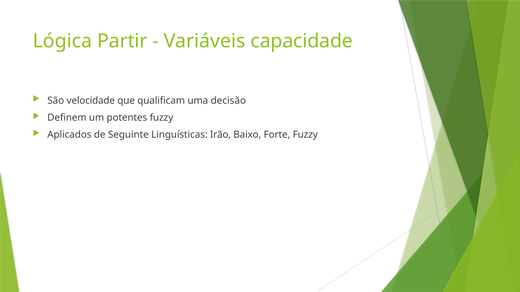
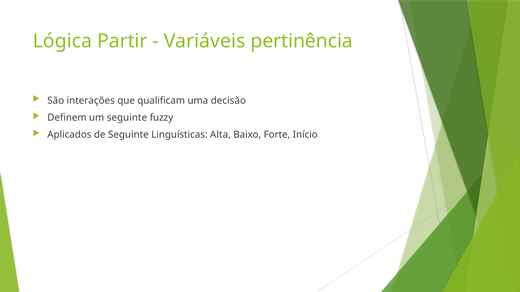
capacidade: capacidade -> pertinência
velocidade: velocidade -> interações
um potentes: potentes -> seguinte
Irão: Irão -> Alta
Forte Fuzzy: Fuzzy -> Início
